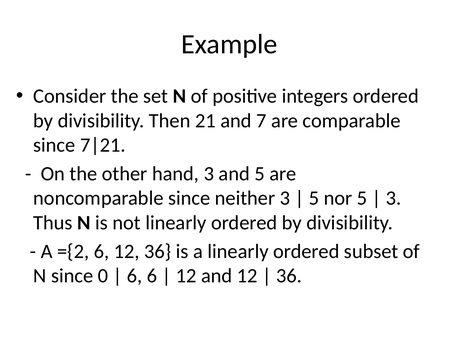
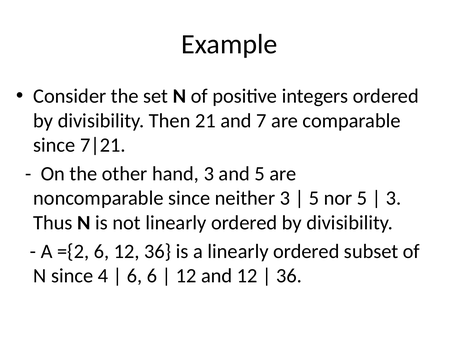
0: 0 -> 4
